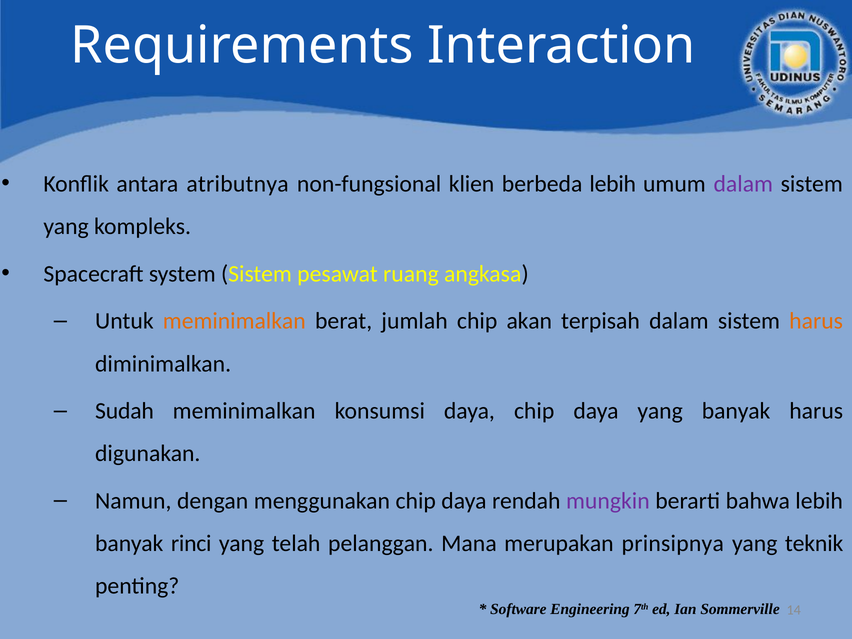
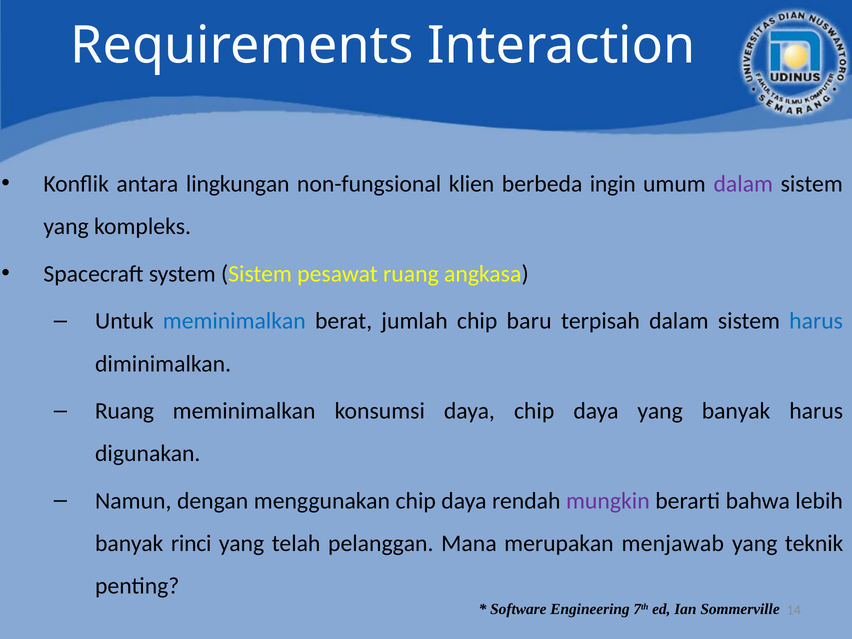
atributnya: atributnya -> lingkungan
berbeda lebih: lebih -> ingin
meminimalkan at (234, 321) colour: orange -> blue
akan: akan -> baru
harus at (816, 321) colour: orange -> blue
Sudah at (124, 411): Sudah -> Ruang
prinsipnya: prinsipnya -> menjawab
